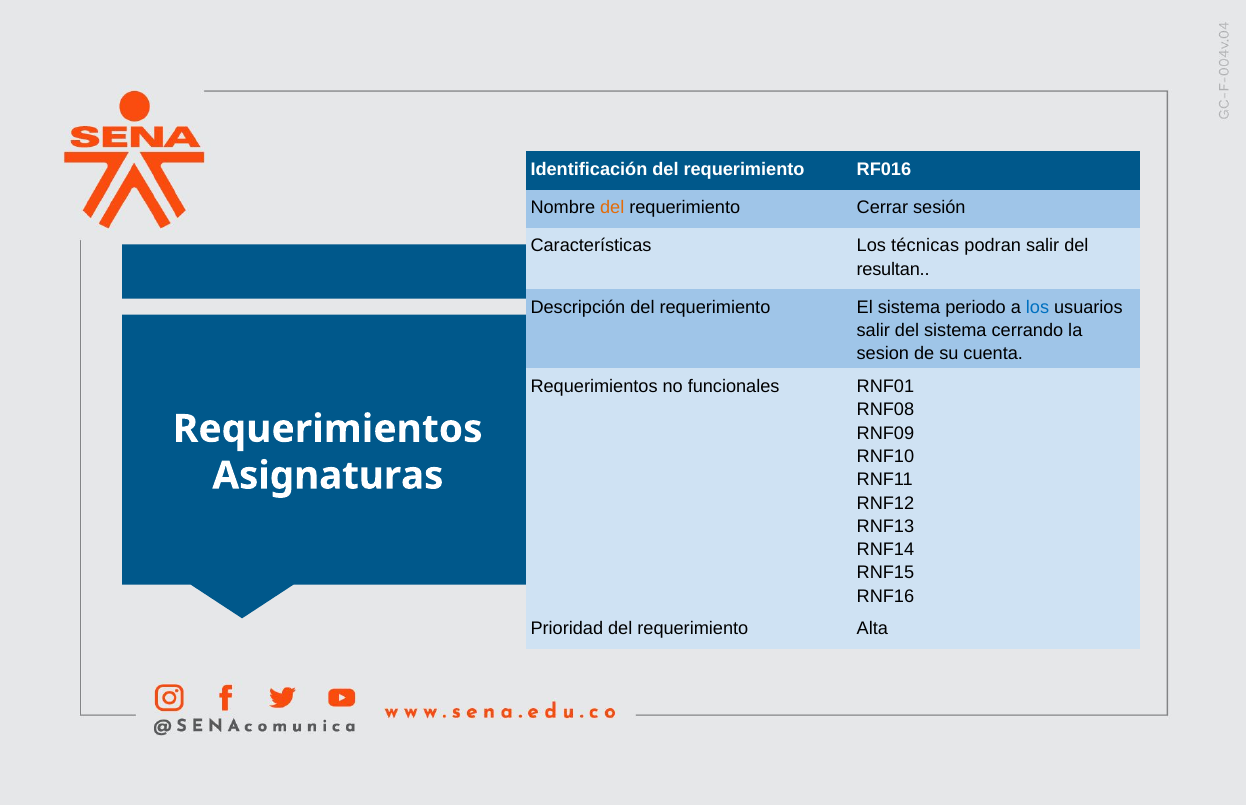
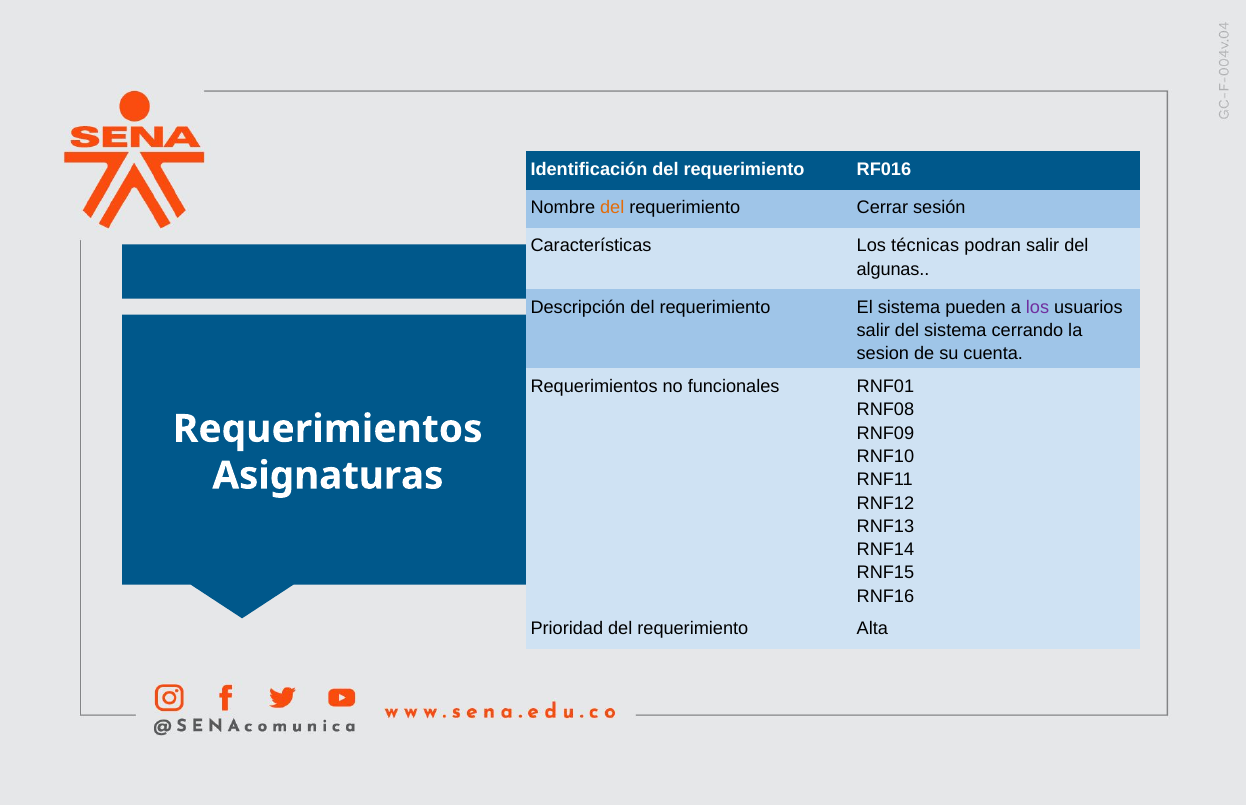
resultan: resultan -> algunas
periodo: periodo -> pueden
los at (1037, 307) colour: blue -> purple
